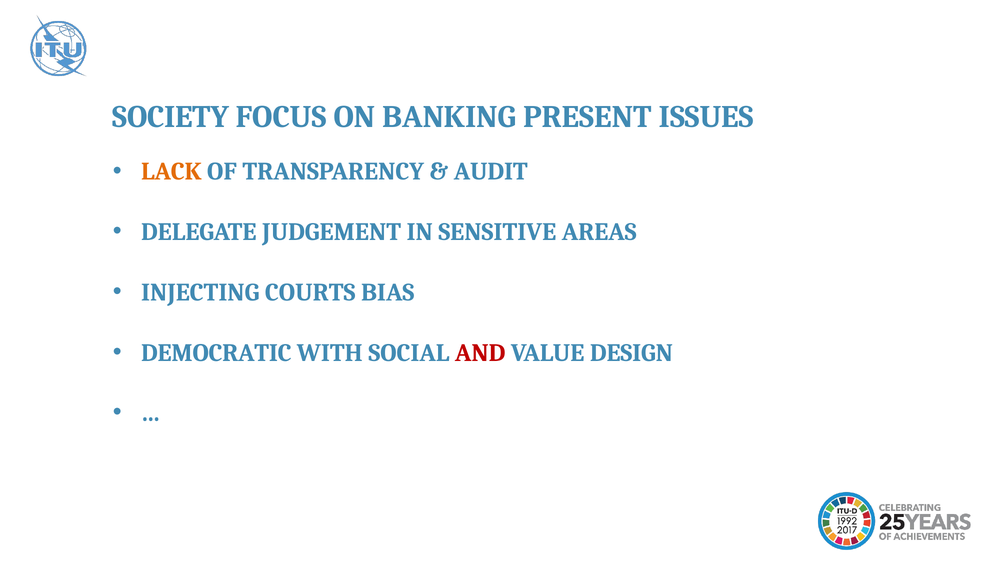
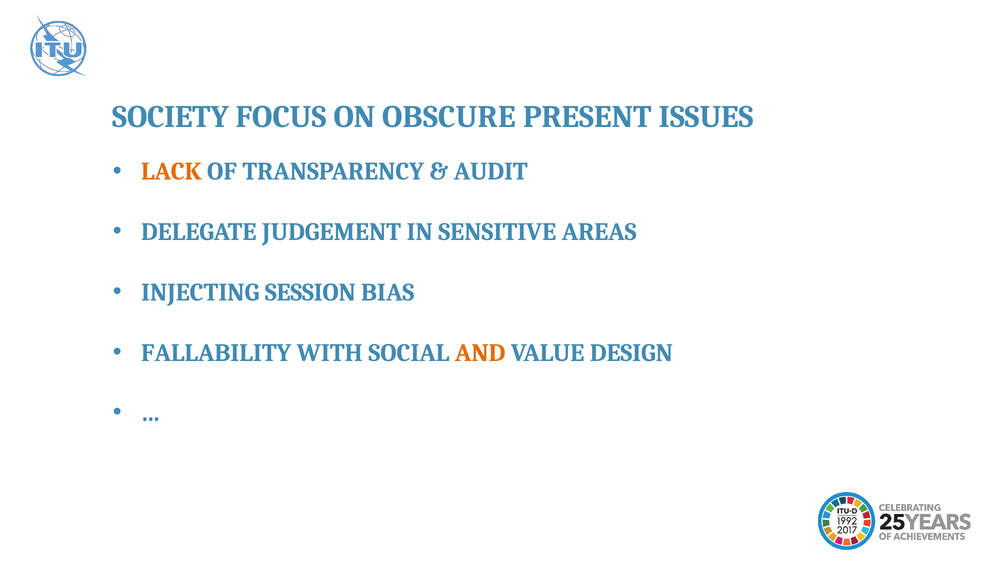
BANKING: BANKING -> OBSCURE
COURTS: COURTS -> SESSION
DEMOCRATIC: DEMOCRATIC -> FALLABILITY
AND colour: red -> orange
